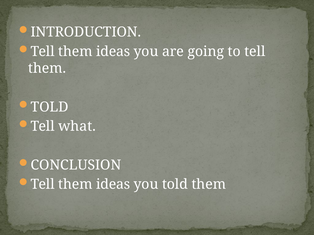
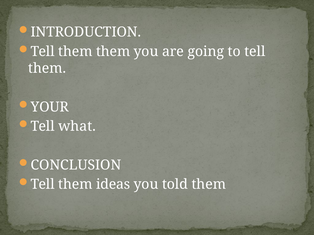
ideas at (113, 52): ideas -> them
TOLD at (50, 107): TOLD -> YOUR
